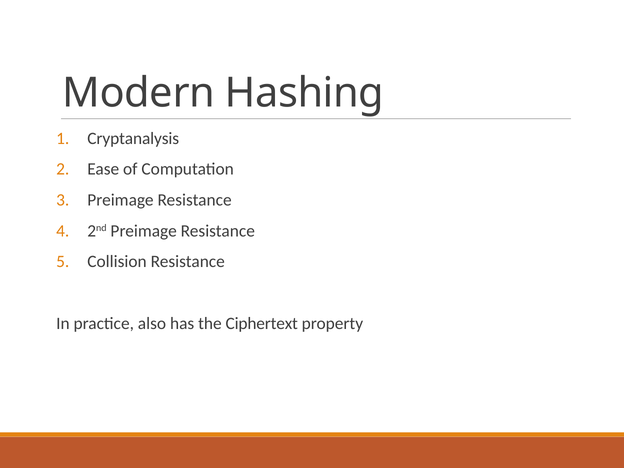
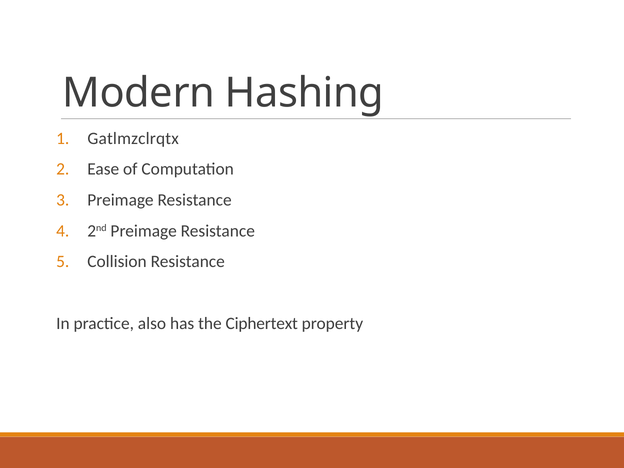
Cryptanalysis: Cryptanalysis -> Gatlmzclrqtx
